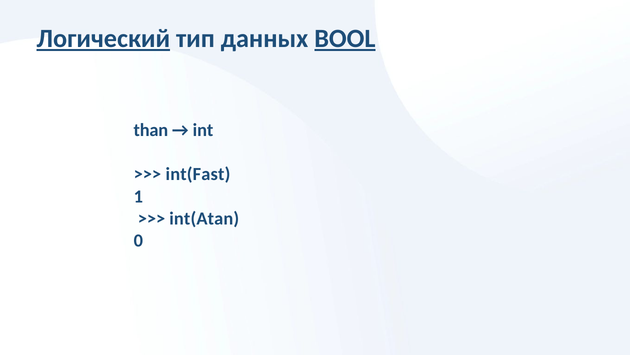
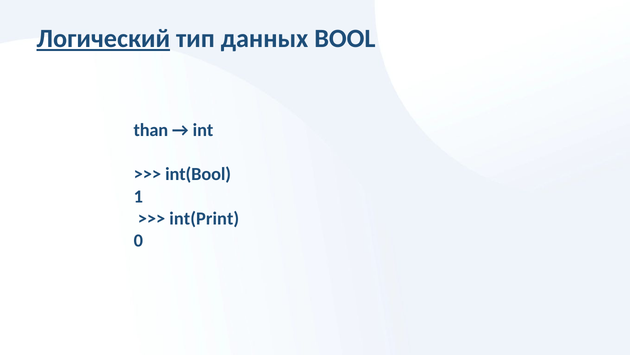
BOOL underline: present -> none
int(Fast: int(Fast -> int(Bool
int(Atan: int(Atan -> int(Print
